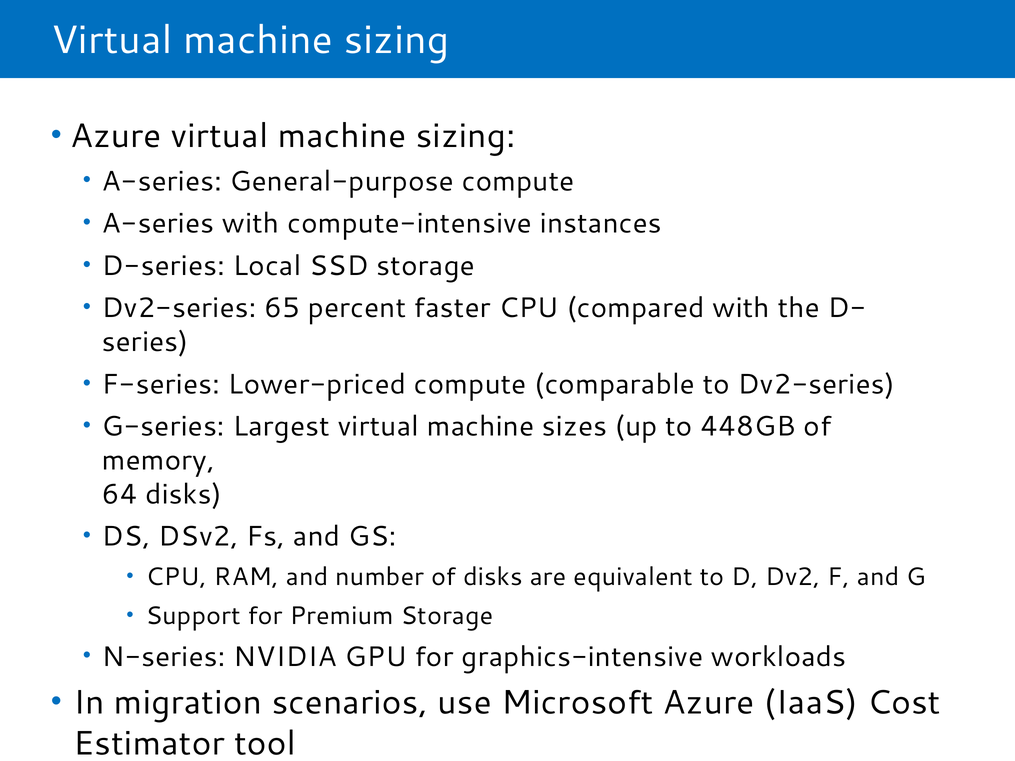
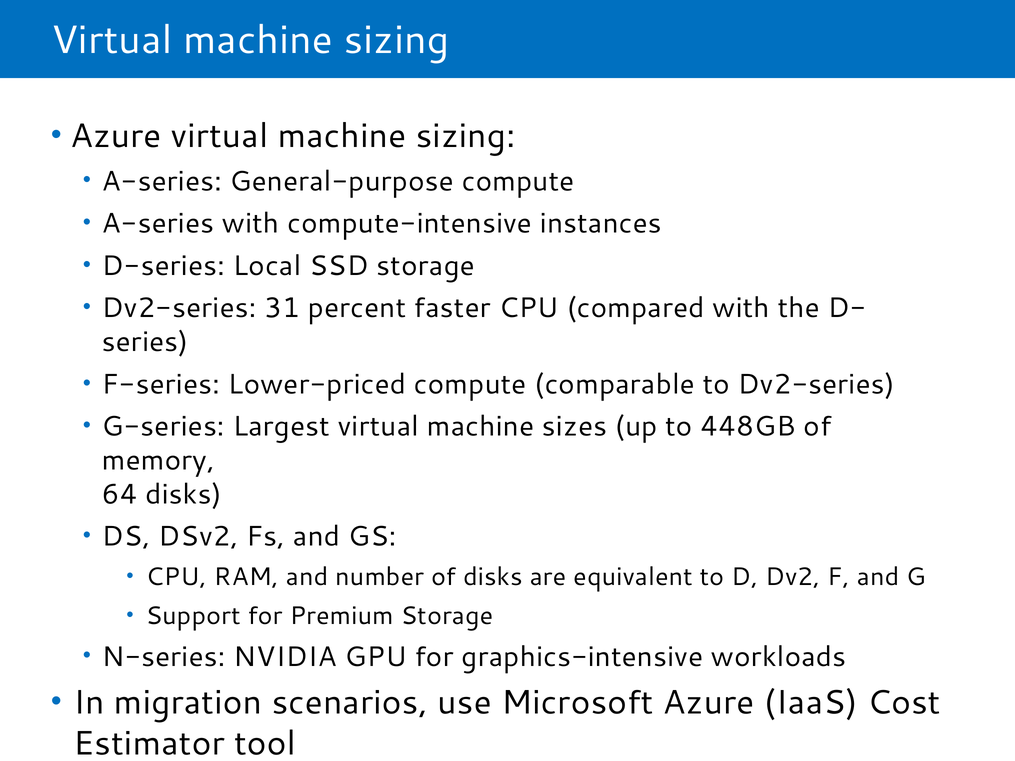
65: 65 -> 31
